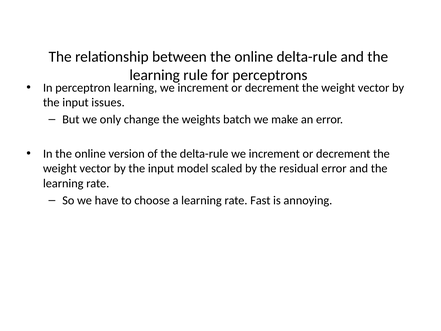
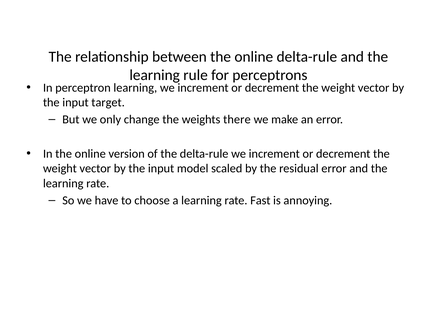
issues: issues -> target
batch: batch -> there
